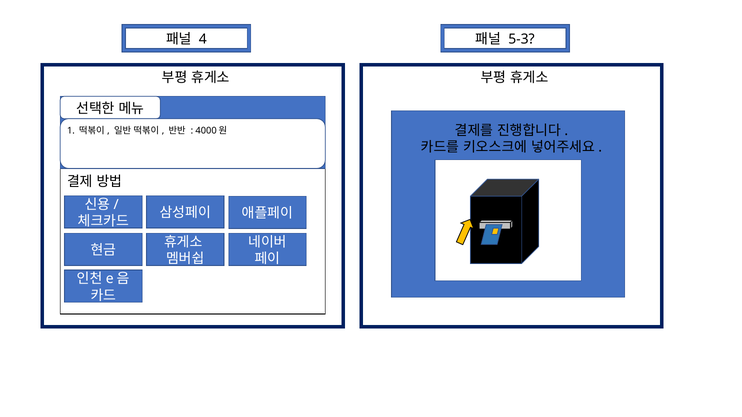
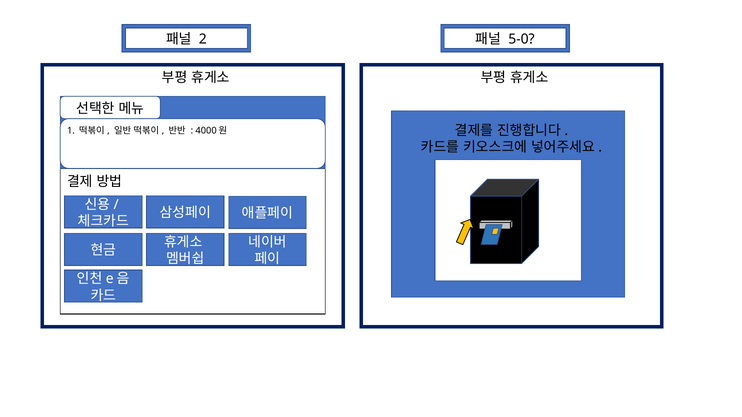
4: 4 -> 2
5-3: 5-3 -> 5-0
